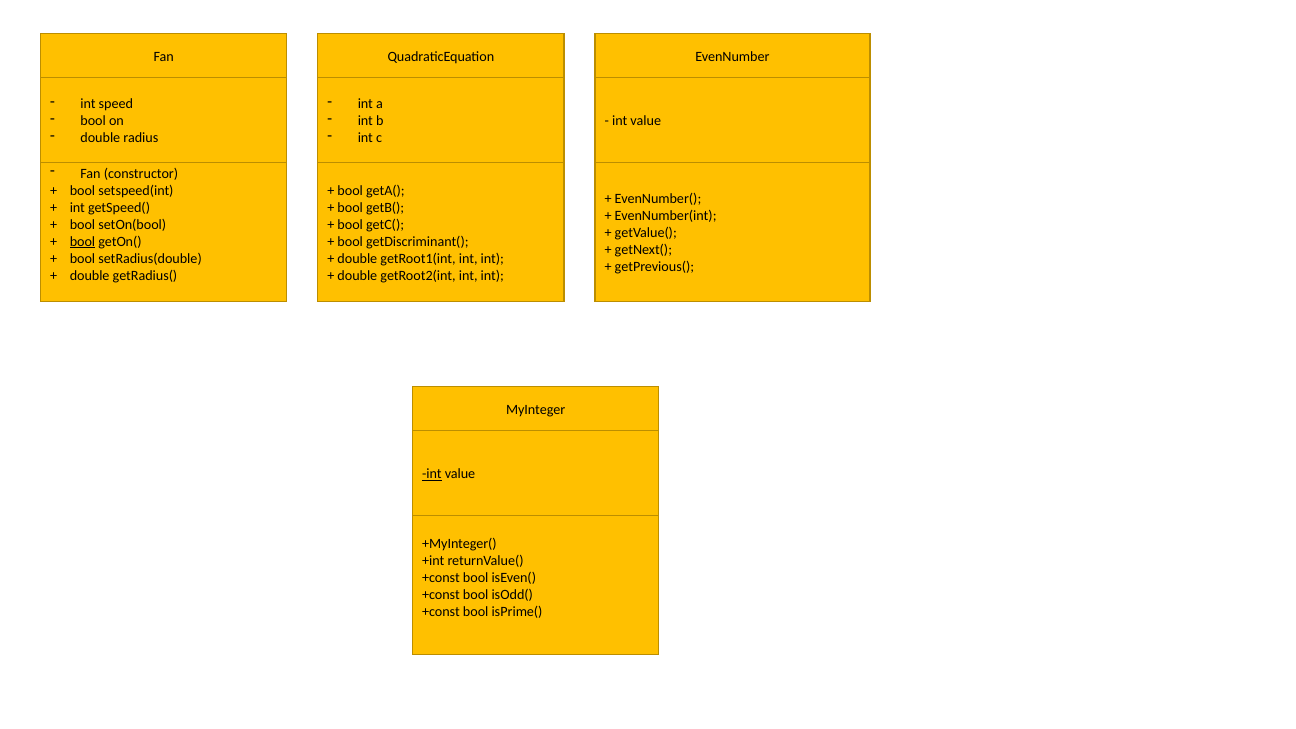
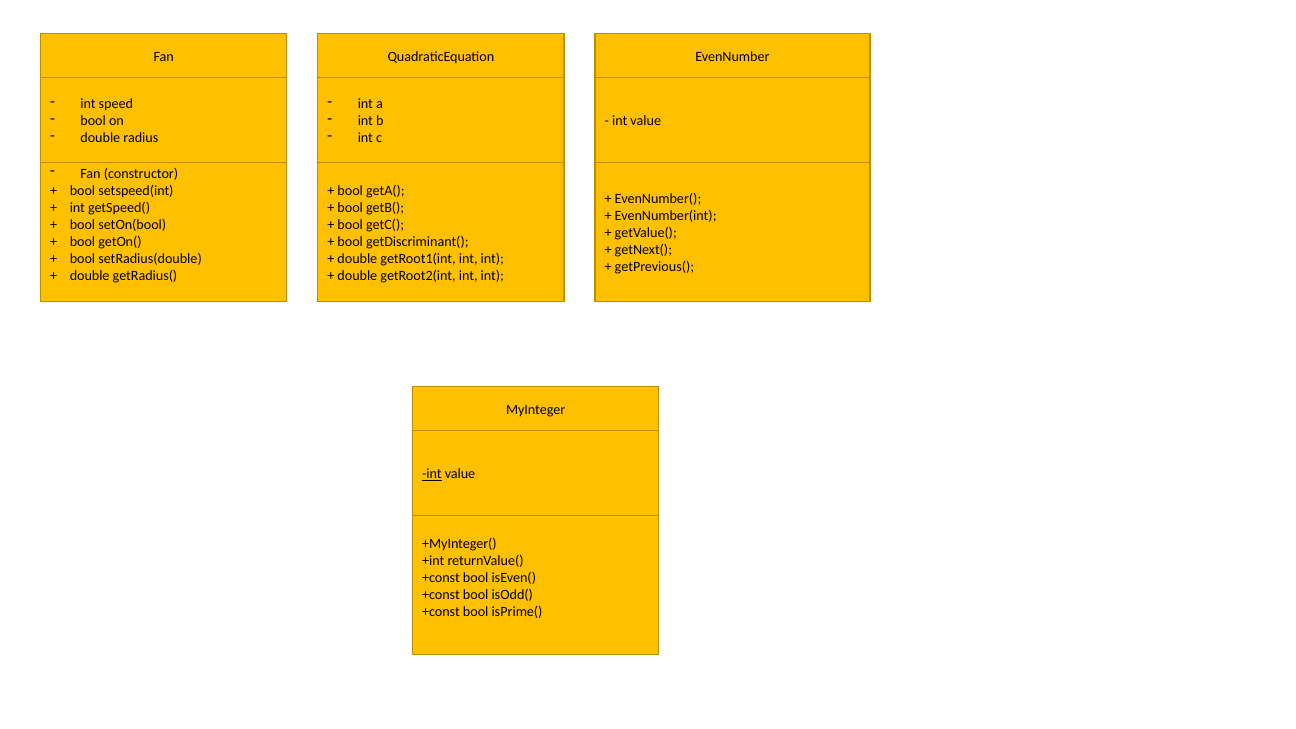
bool at (82, 242) underline: present -> none
